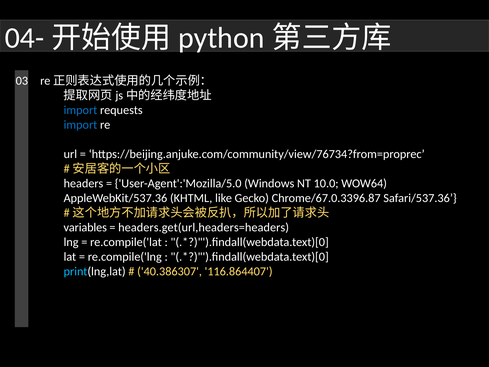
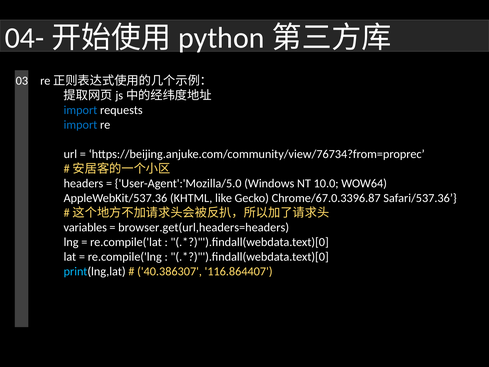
headers.get(url,headers=headers: headers.get(url,headers=headers -> browser.get(url,headers=headers
